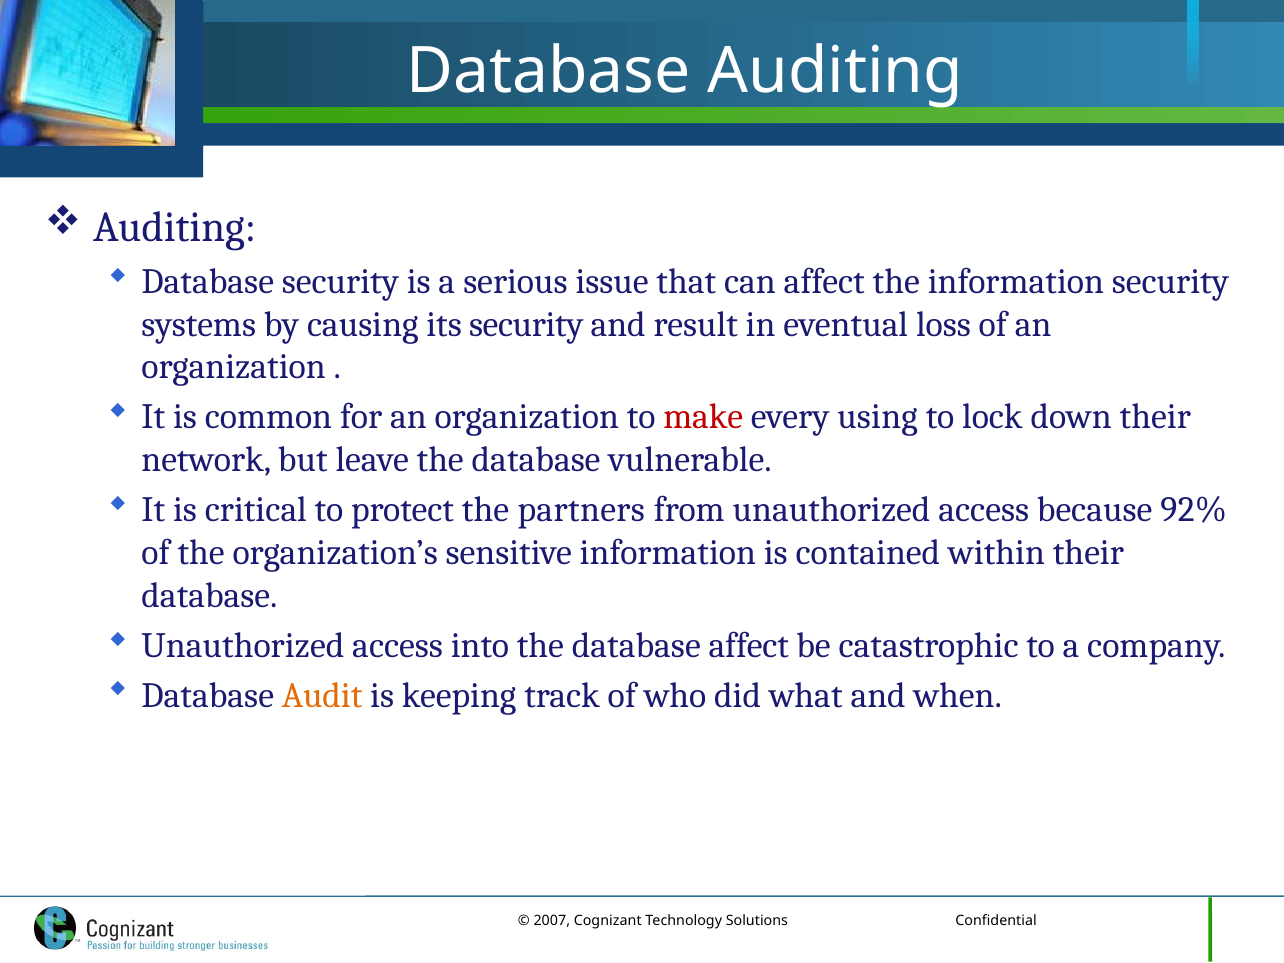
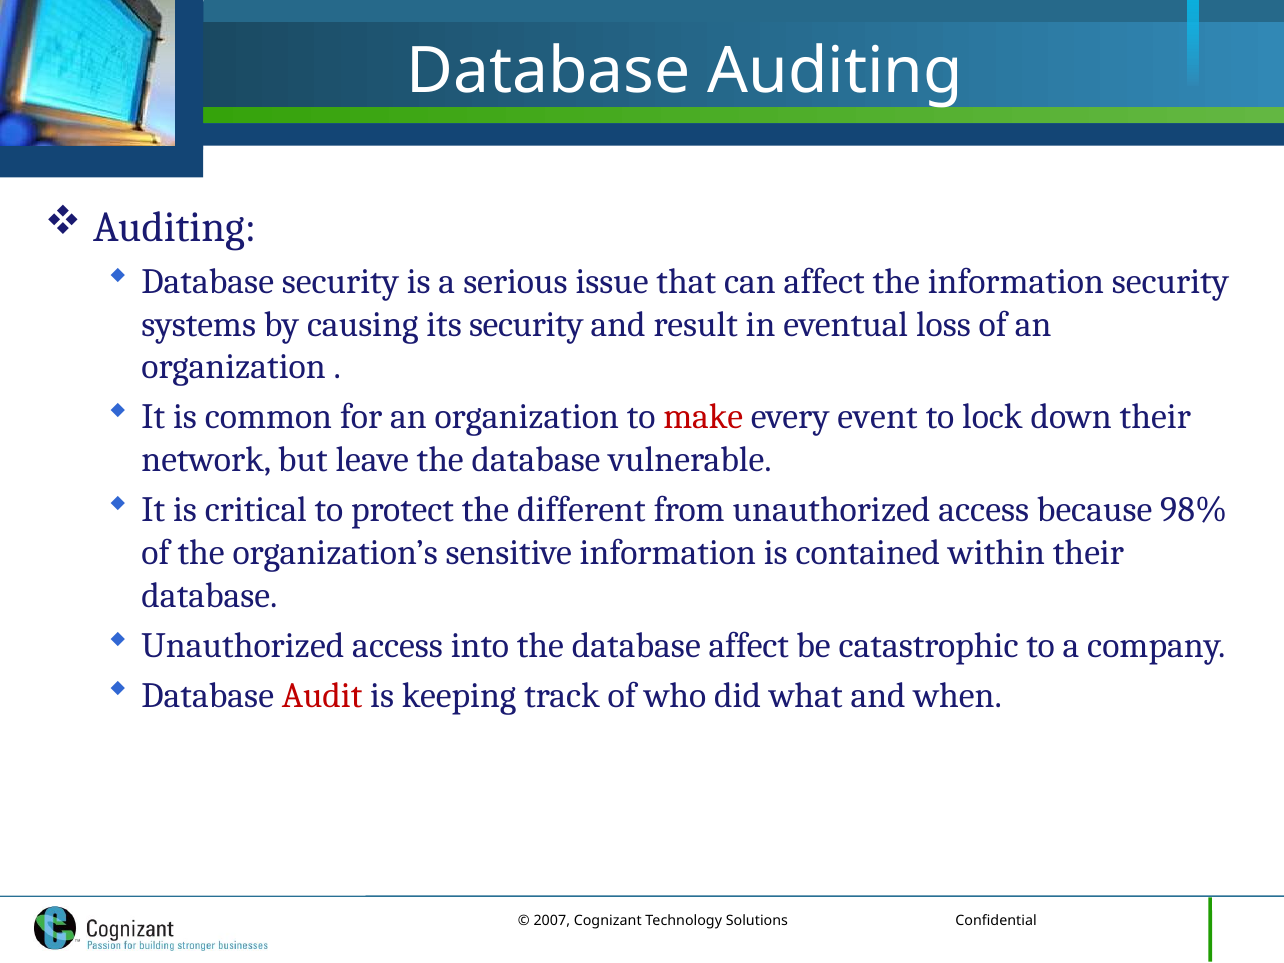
using: using -> event
partners: partners -> different
92%: 92% -> 98%
Audit colour: orange -> red
